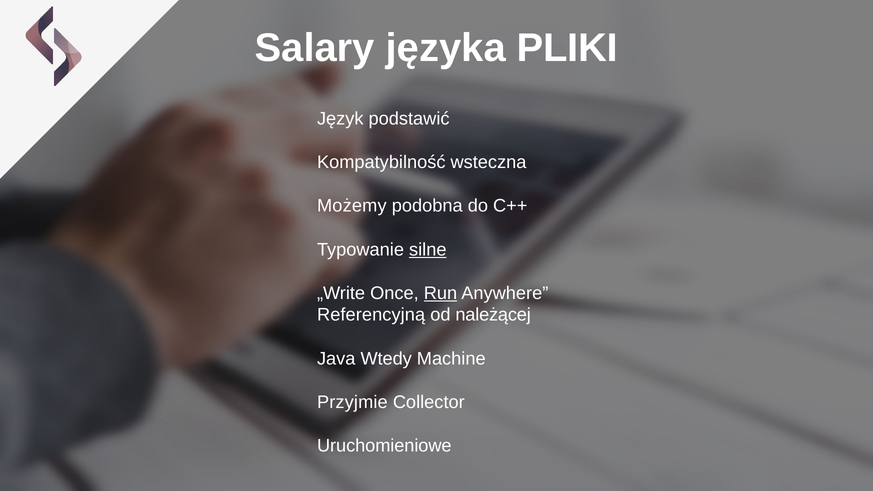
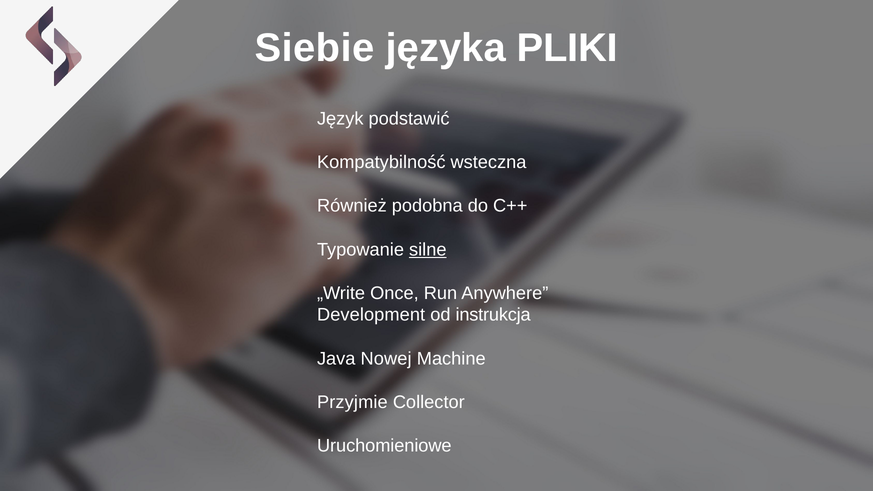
Salary: Salary -> Siebie
Możemy: Możemy -> Również
Run underline: present -> none
Referencyjną: Referencyjną -> Development
należącej: należącej -> instrukcja
Wtedy: Wtedy -> Nowej
